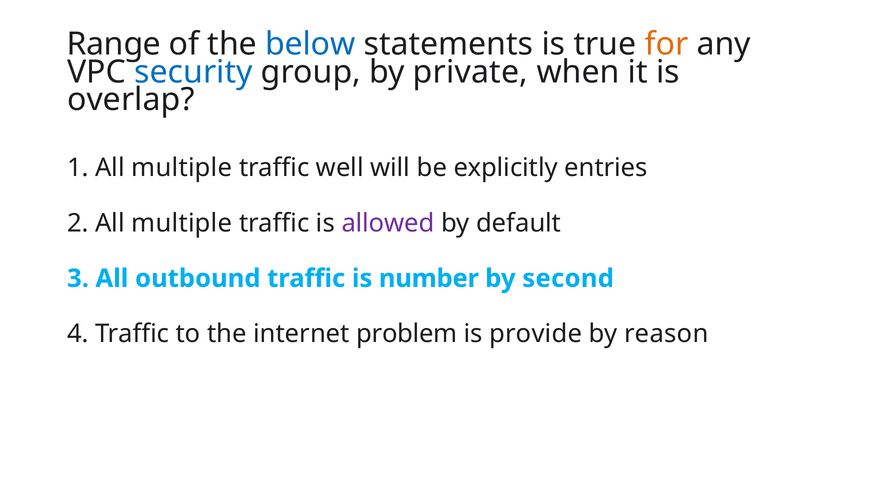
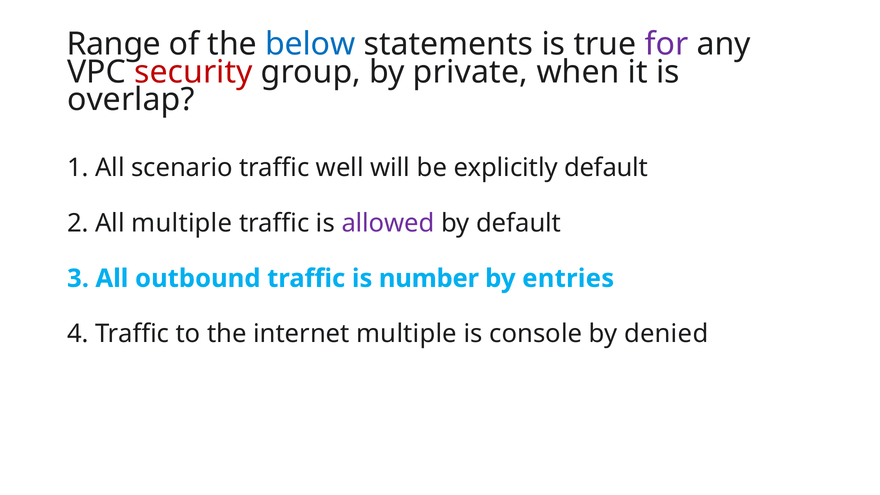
for colour: orange -> purple
security colour: blue -> red
multiple at (182, 168): multiple -> scenario
explicitly entries: entries -> default
second: second -> entries
internet problem: problem -> multiple
provide: provide -> console
reason: reason -> denied
